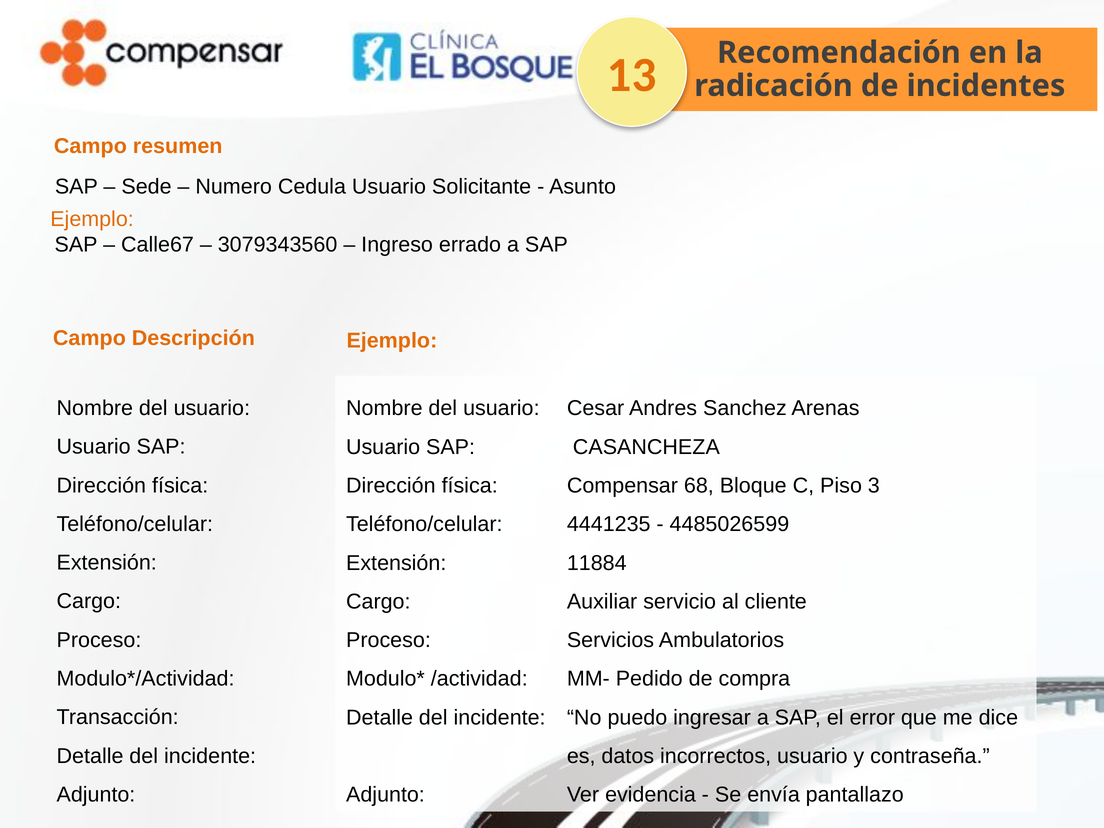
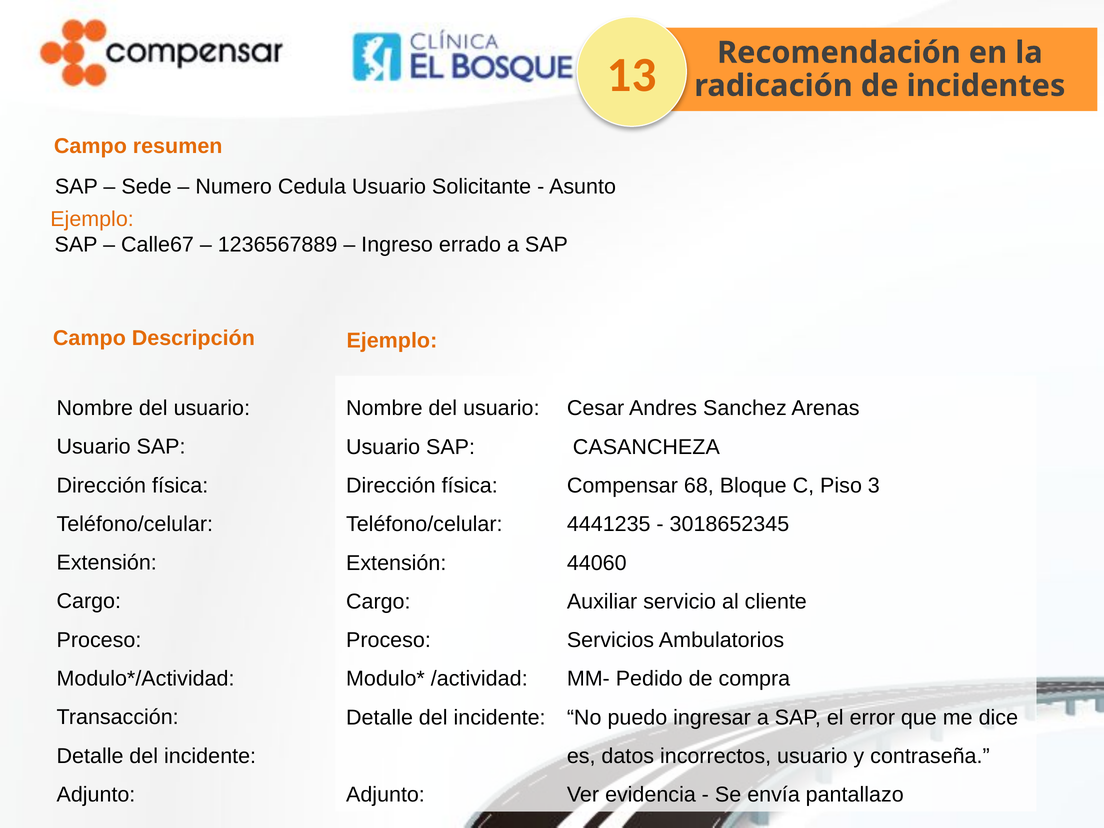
3079343560: 3079343560 -> 1236567889
4485026599: 4485026599 -> 3018652345
11884: 11884 -> 44060
